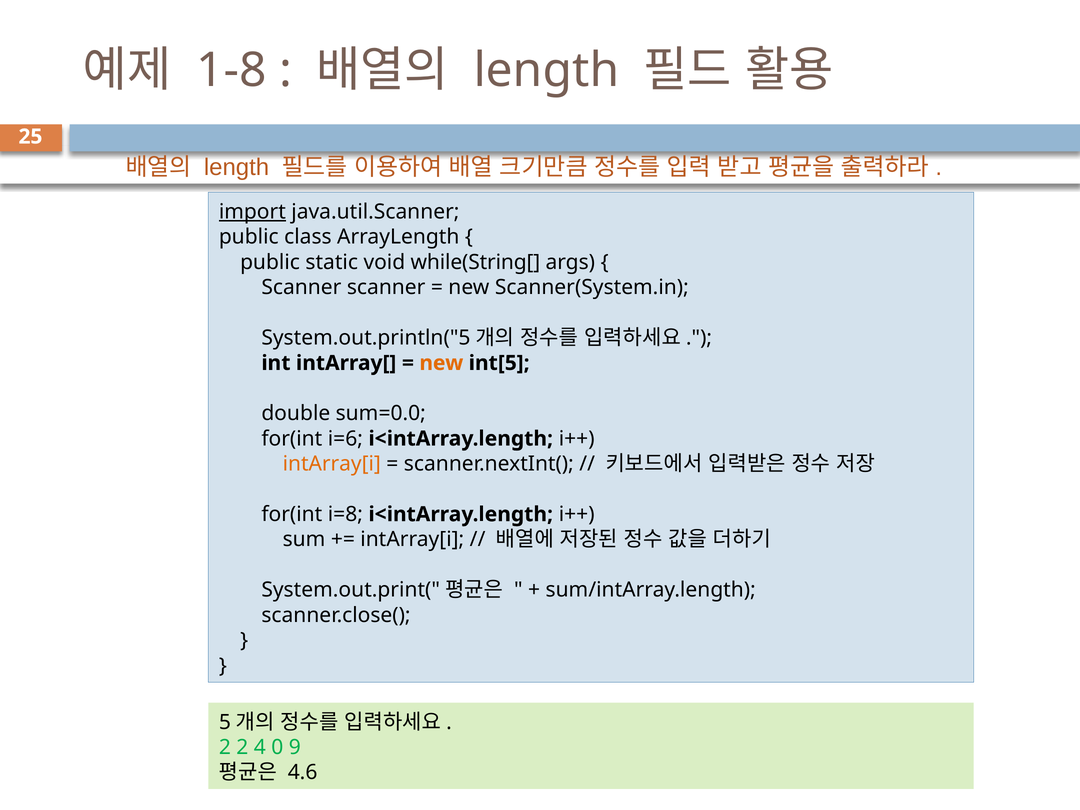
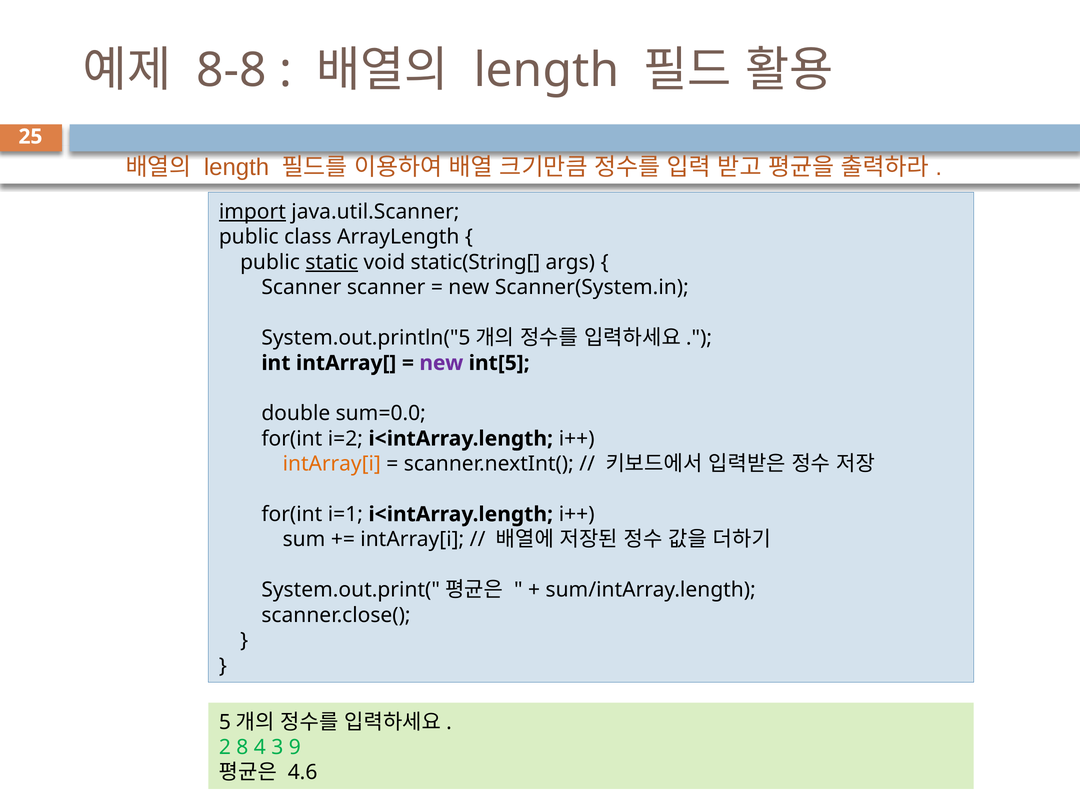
1-8: 1-8 -> 8-8
static underline: none -> present
while(String[: while(String[ -> static(String[
new at (441, 363) colour: orange -> purple
i=6: i=6 -> i=2
i=8: i=8 -> i=1
2 2: 2 -> 8
0: 0 -> 3
